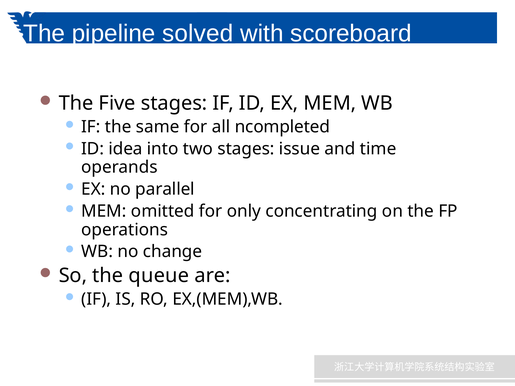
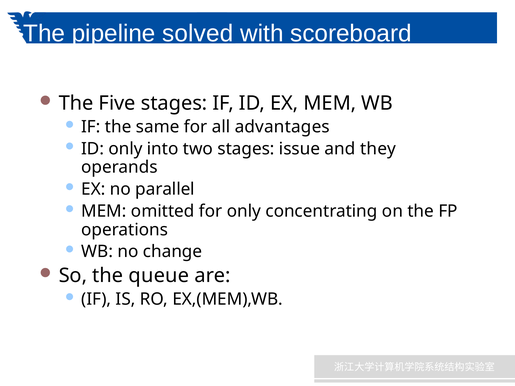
ncompleted: ncompleted -> advantages
ID idea: idea -> only
time: time -> they
